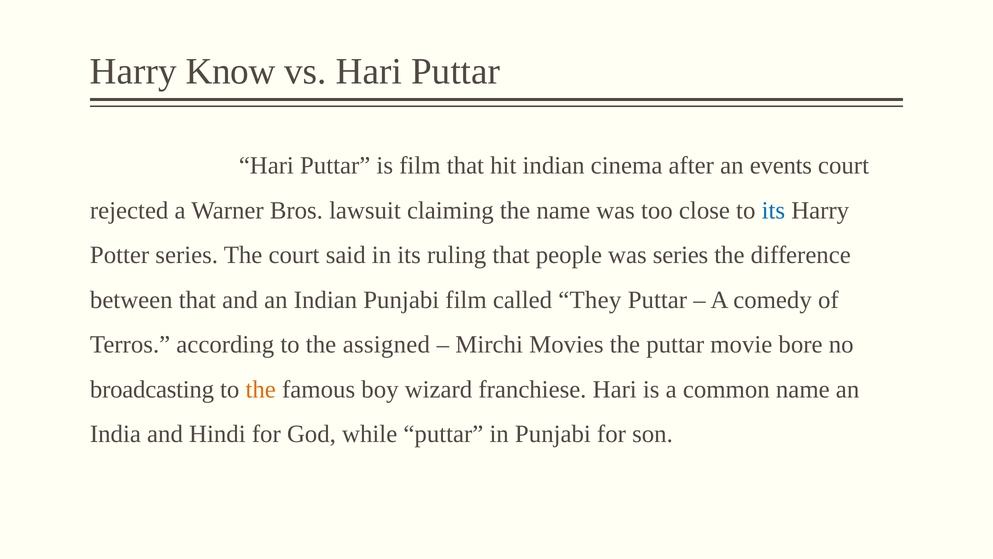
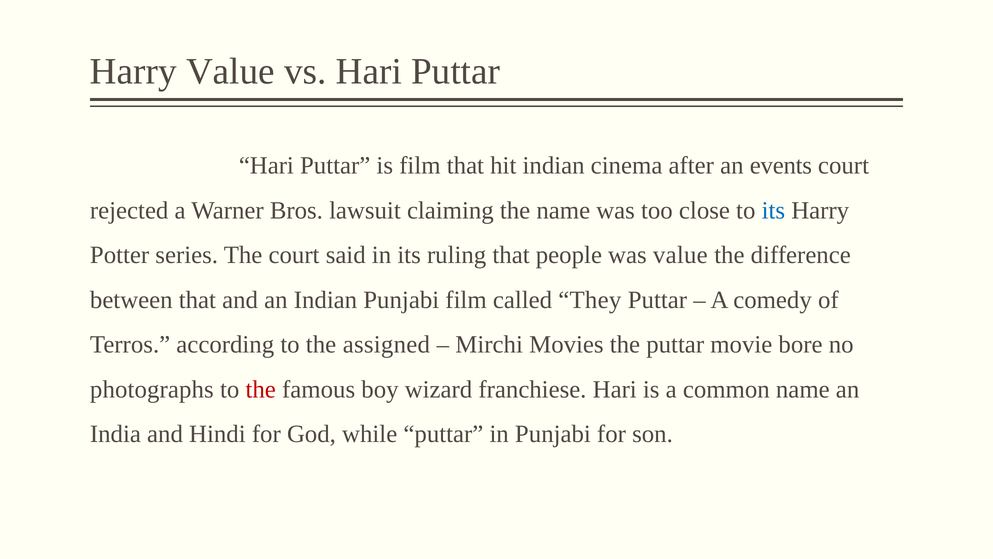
Harry Know: Know -> Value
was series: series -> value
broadcasting: broadcasting -> photographs
the at (261, 389) colour: orange -> red
